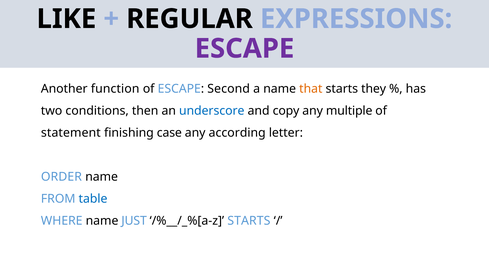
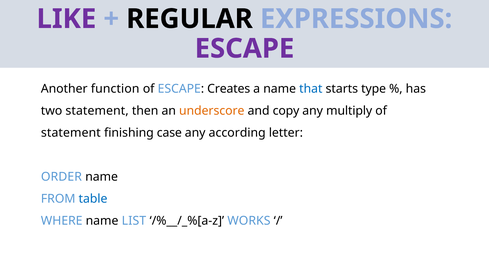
LIKE colour: black -> purple
Second: Second -> Creates
that colour: orange -> blue
they: they -> type
two conditions: conditions -> statement
underscore colour: blue -> orange
multiple: multiple -> multiply
JUST: JUST -> LIST
/%__/_%[a-z STARTS: STARTS -> WORKS
